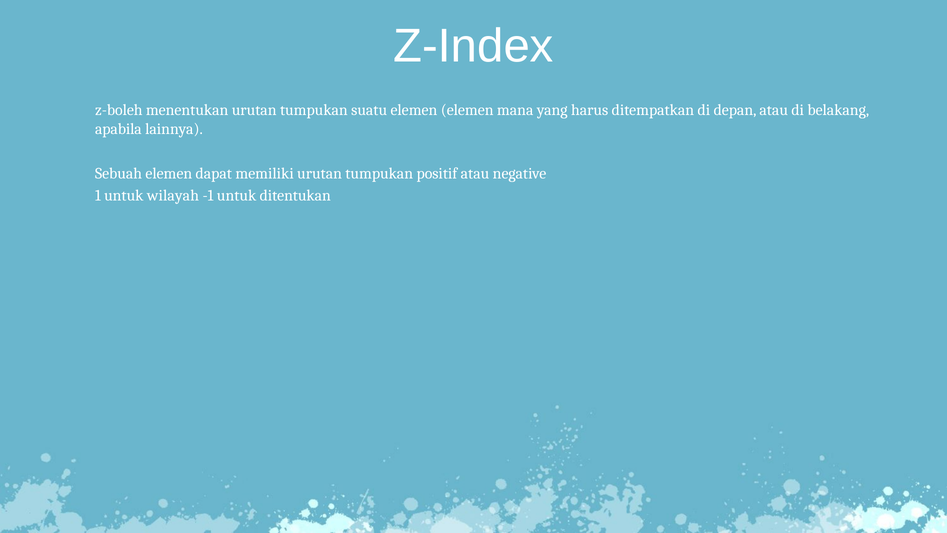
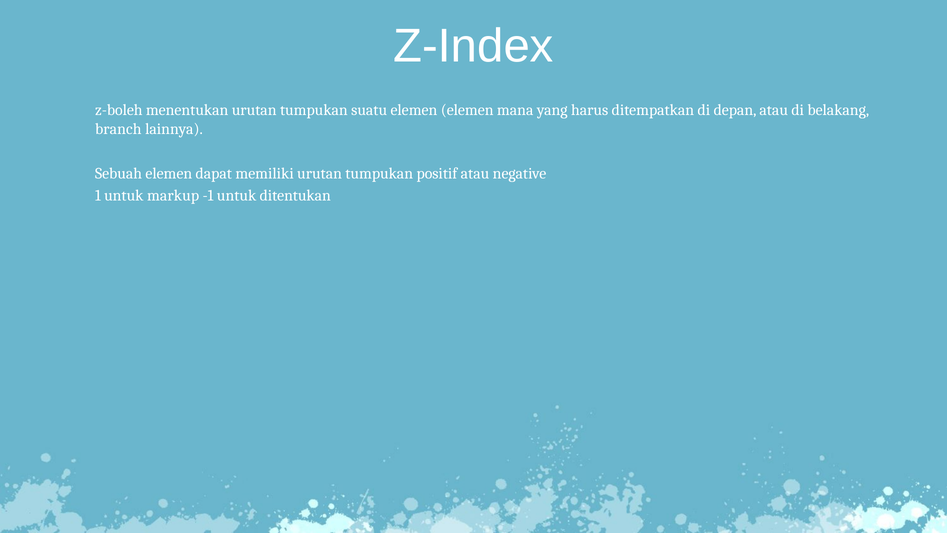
apabila: apabila -> branch
wilayah: wilayah -> markup
